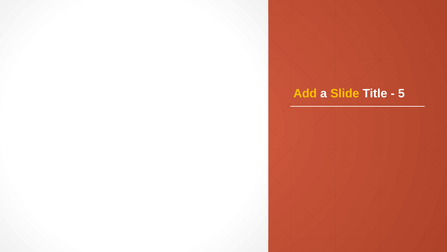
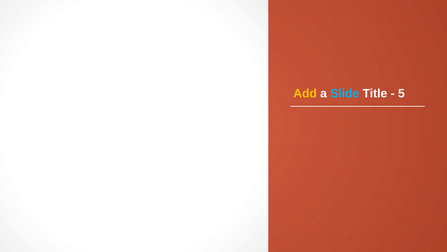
Slide colour: yellow -> light blue
